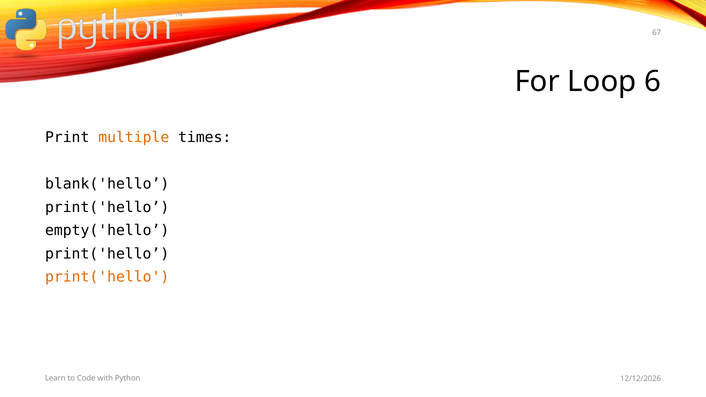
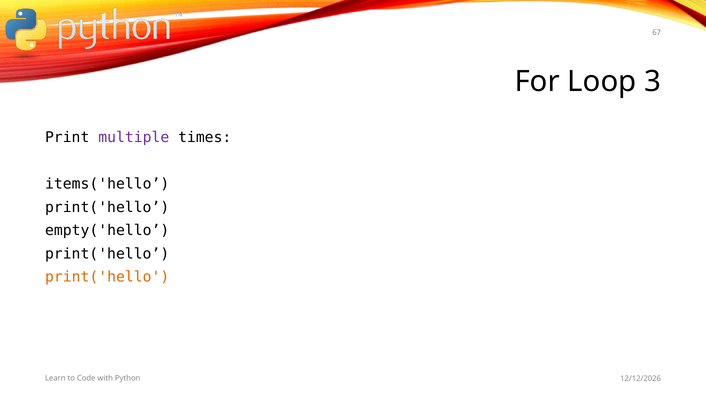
6: 6 -> 3
multiple colour: orange -> purple
blank('hello: blank('hello -> items('hello
